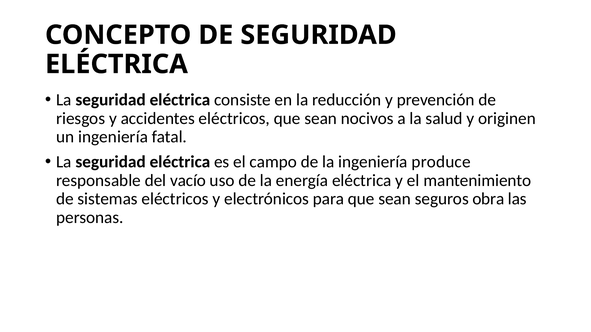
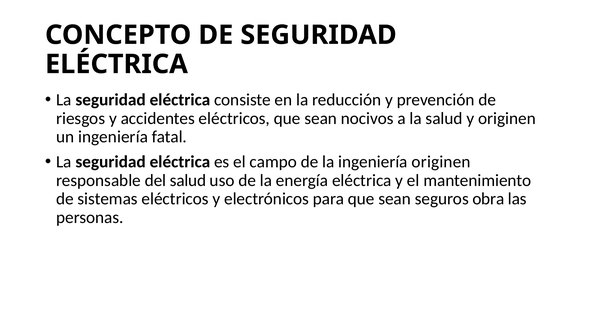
ingeniería produce: produce -> originen
del vacío: vacío -> salud
